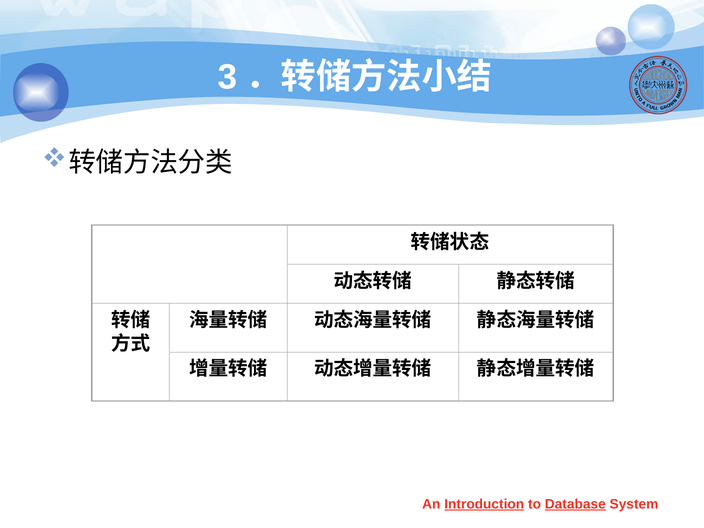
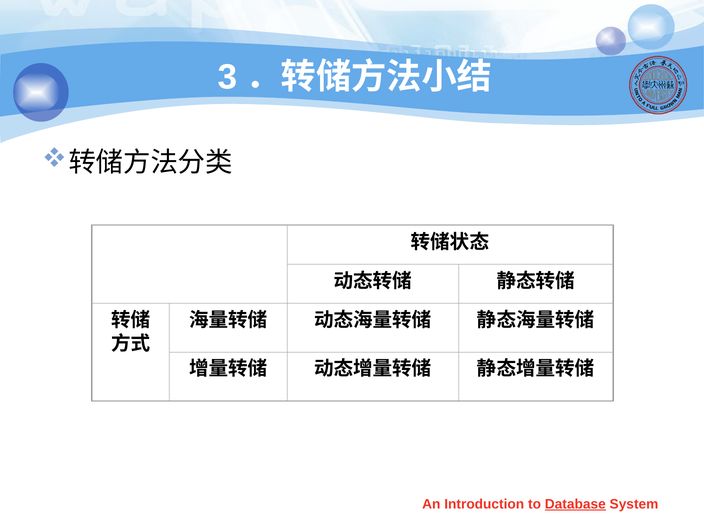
Introduction underline: present -> none
